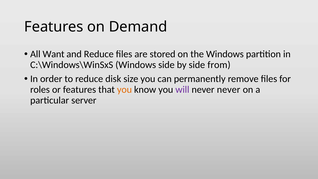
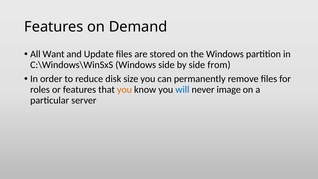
and Reduce: Reduce -> Update
will colour: purple -> blue
never never: never -> image
